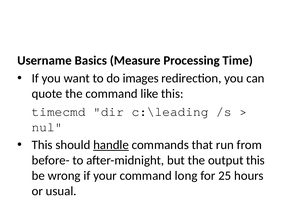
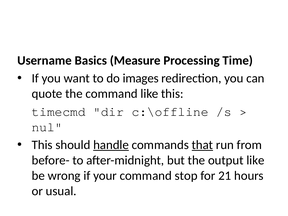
c:\leading: c:\leading -> c:\offline
that underline: none -> present
output this: this -> like
long: long -> stop
25: 25 -> 21
